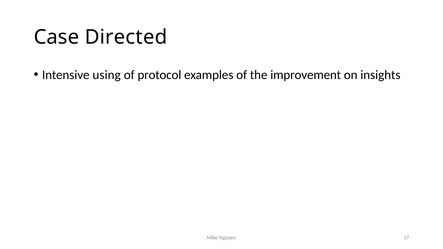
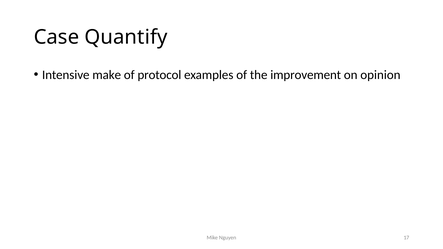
Directed: Directed -> Quantify
using: using -> make
insights: insights -> opinion
